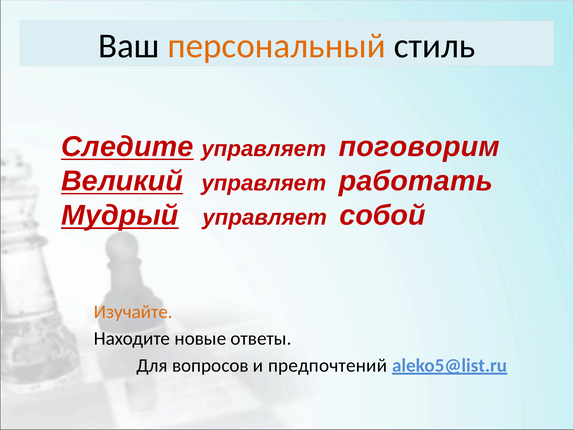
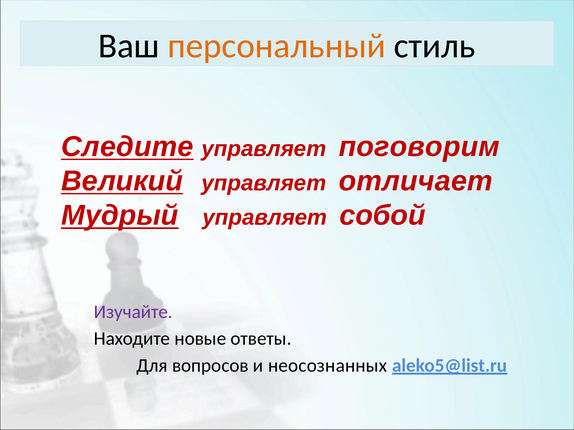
работать: работать -> отличает
Изучайте colour: orange -> purple
предпочтений: предпочтений -> неосознанных
